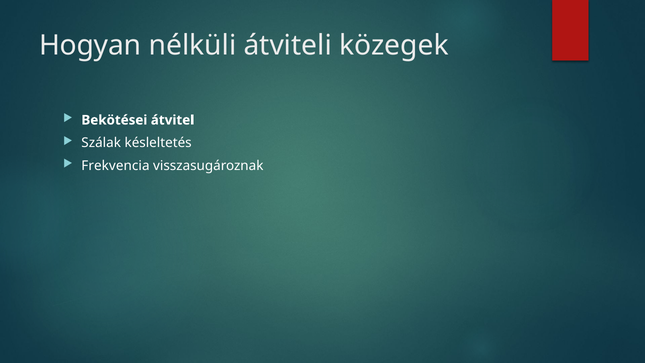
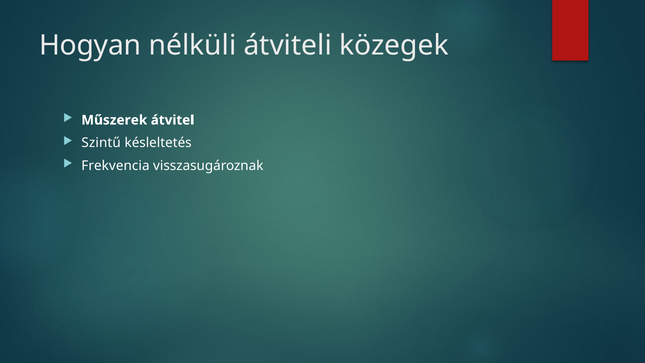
Bekötései: Bekötései -> Műszerek
Szálak: Szálak -> Szintű
